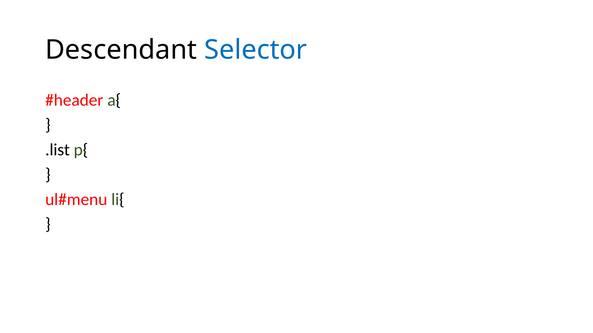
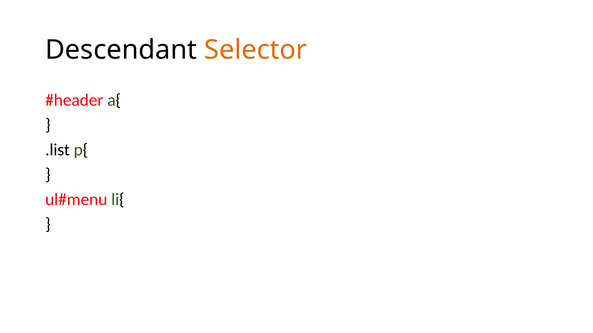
Selector colour: blue -> orange
